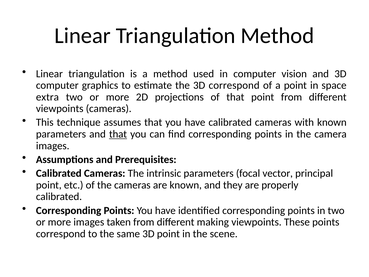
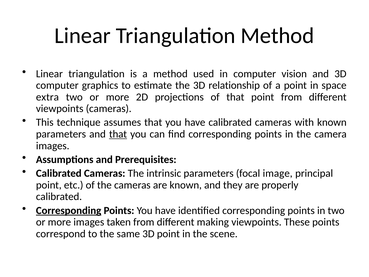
3D correspond: correspond -> relationship
vector: vector -> image
Corresponding at (69, 210) underline: none -> present
